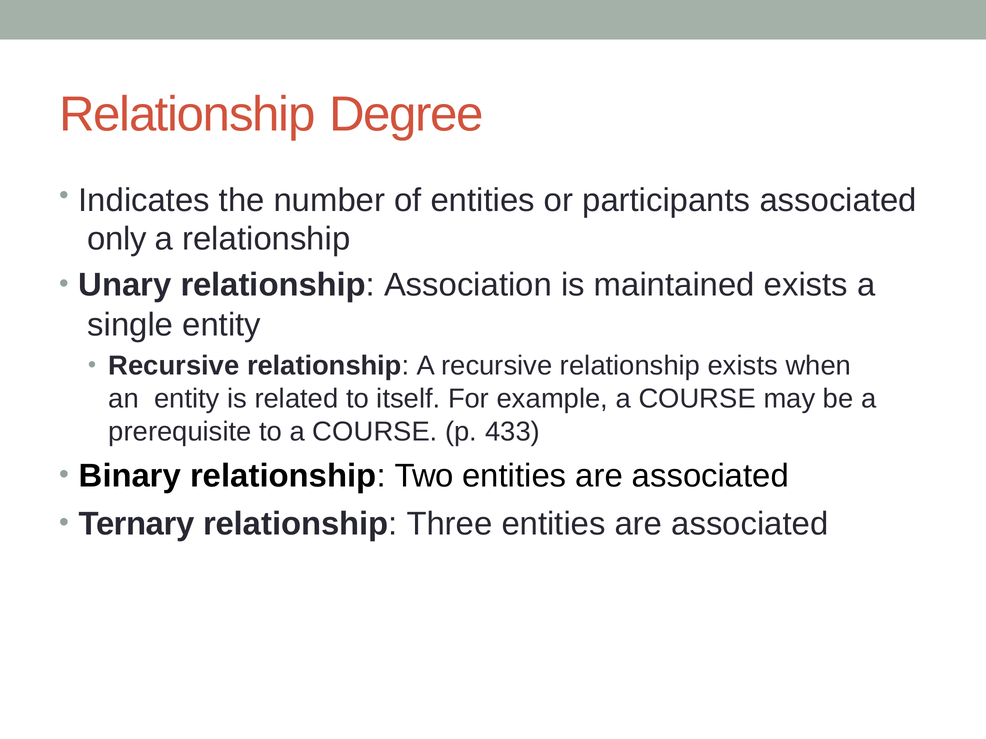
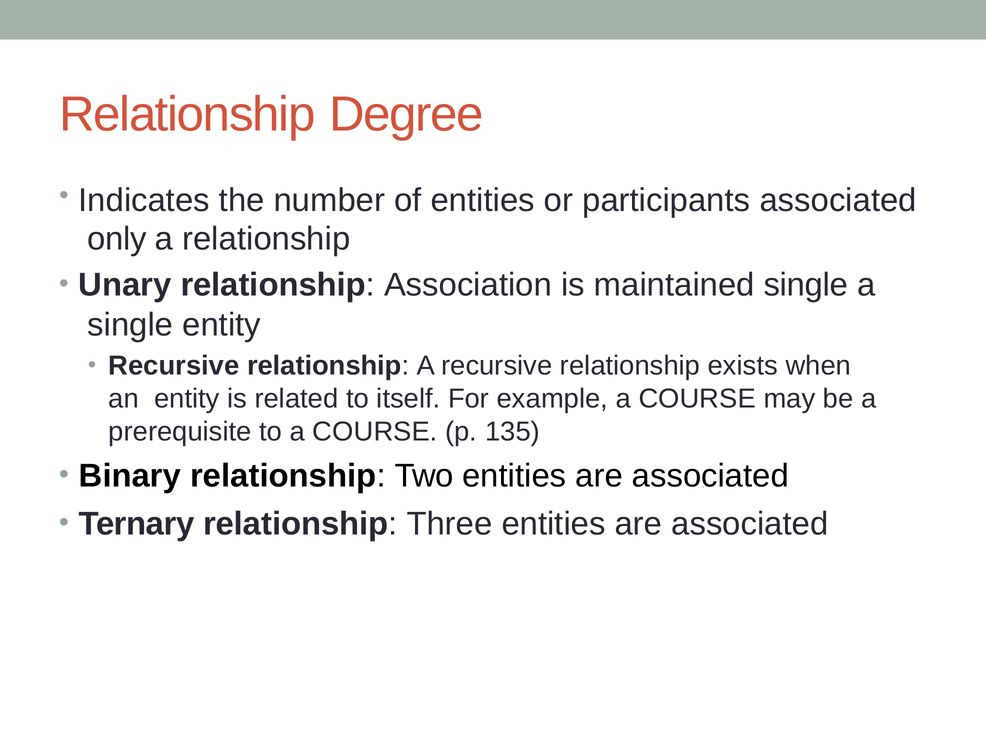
maintained exists: exists -> single
433: 433 -> 135
